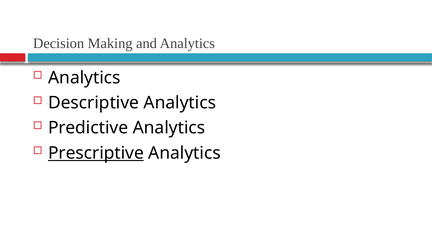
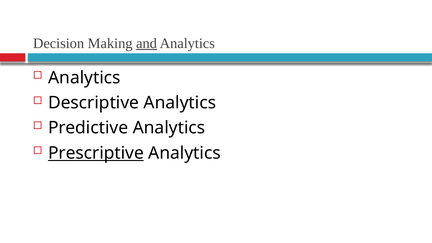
and underline: none -> present
